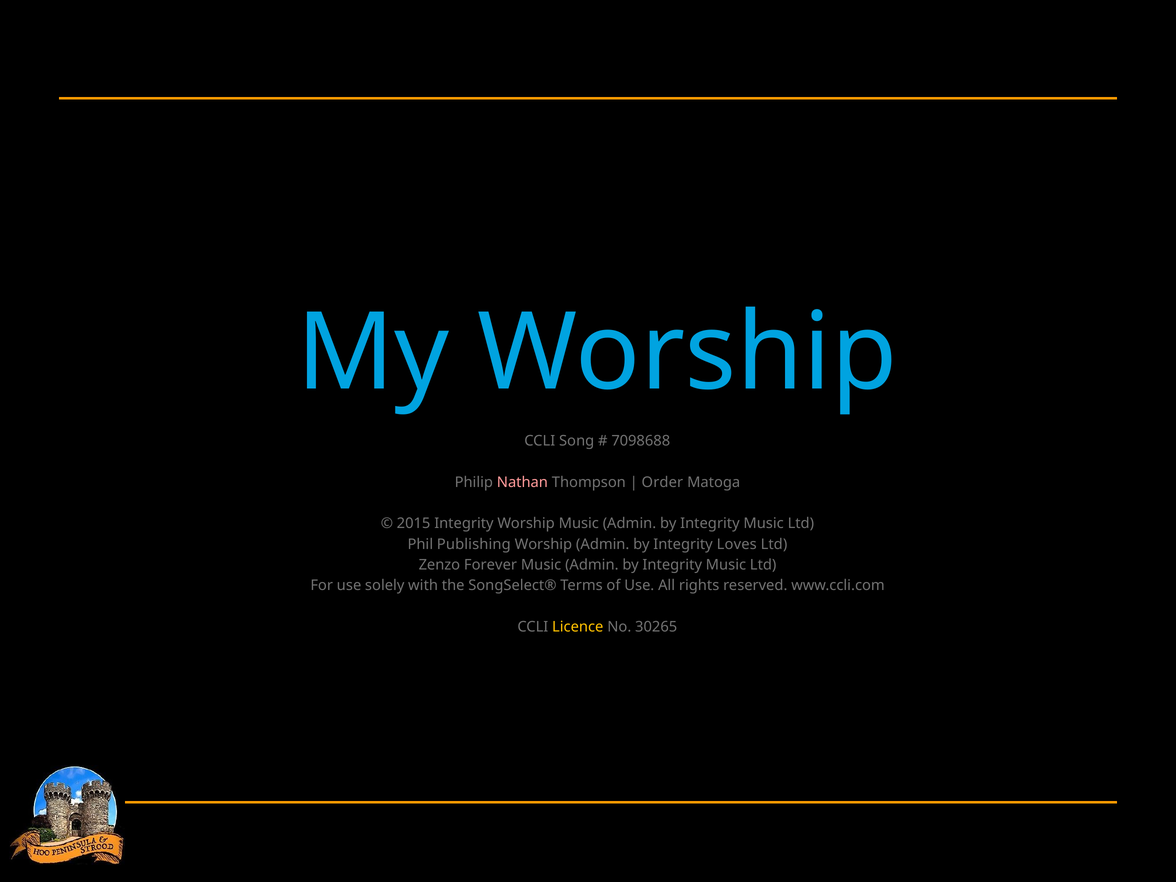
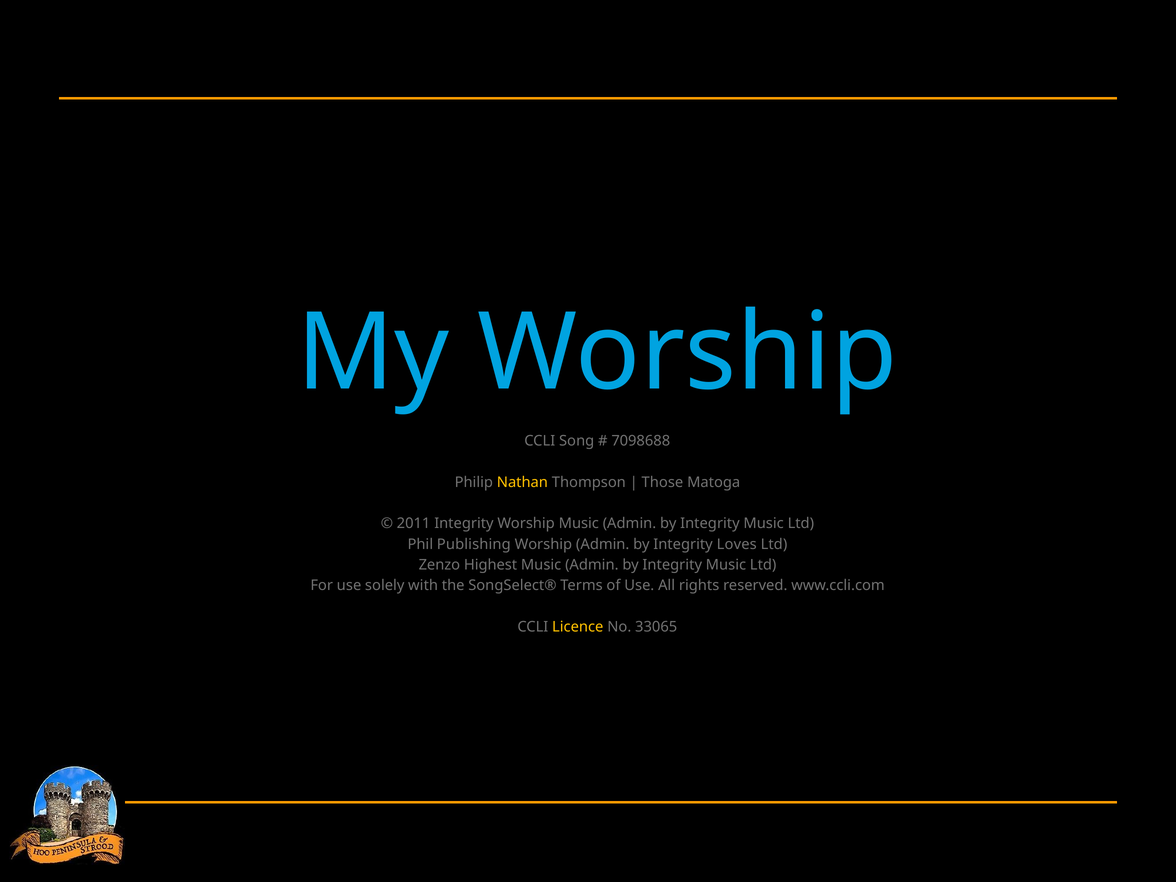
Nathan colour: pink -> yellow
Order: Order -> Those
2015: 2015 -> 2011
Forever: Forever -> Highest
30265: 30265 -> 33065
